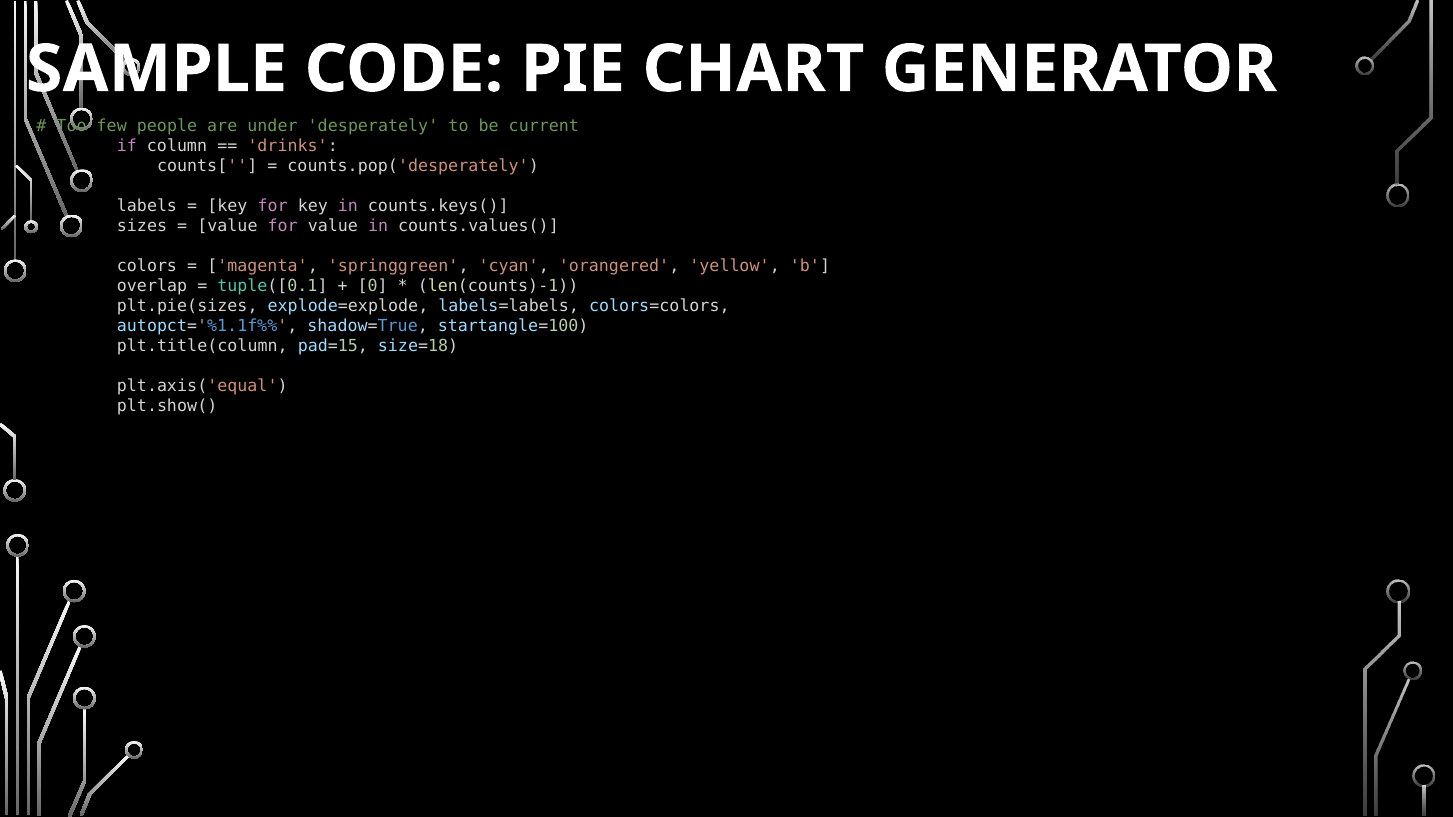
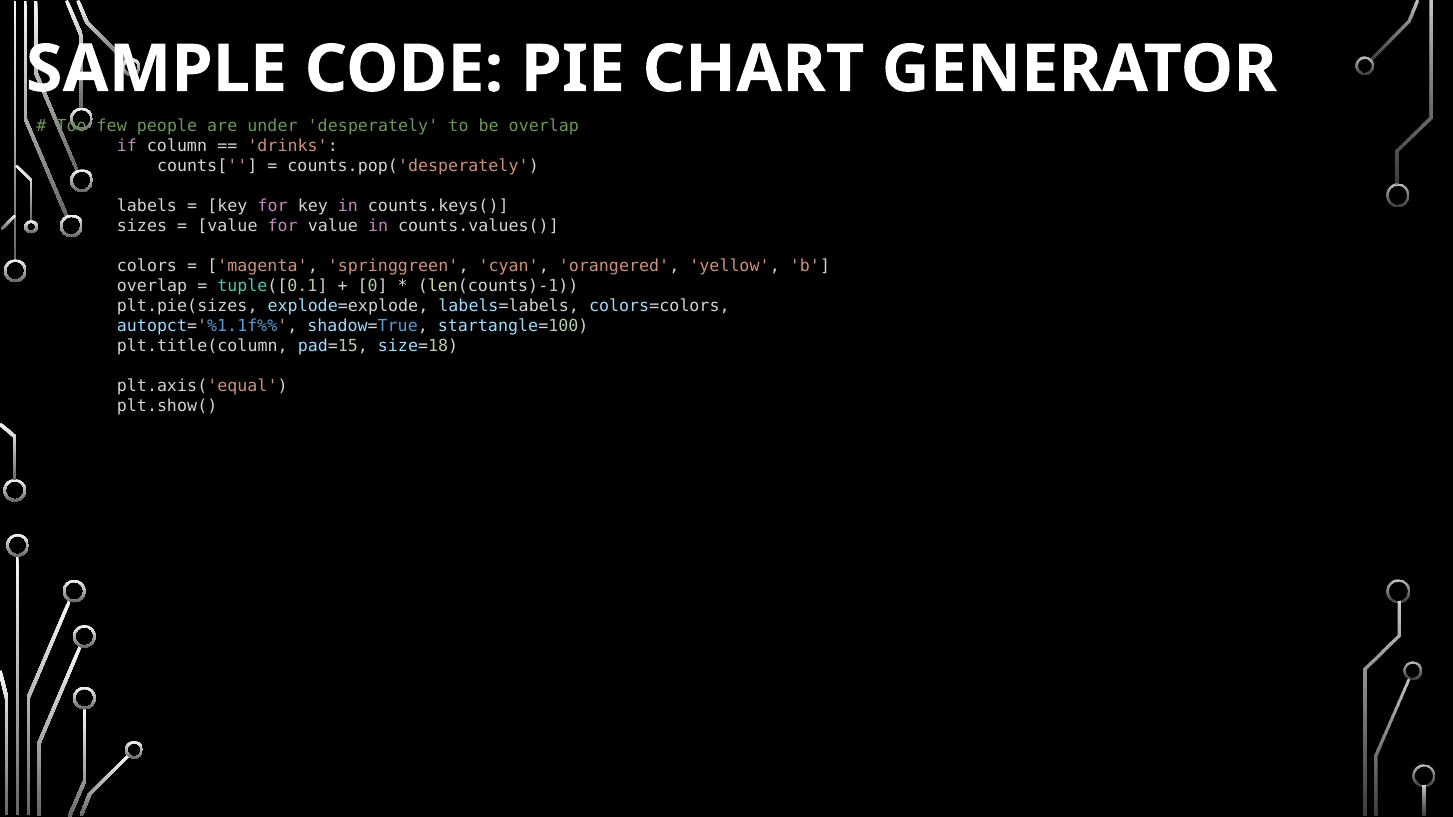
current at (544, 126): current -> overlap
